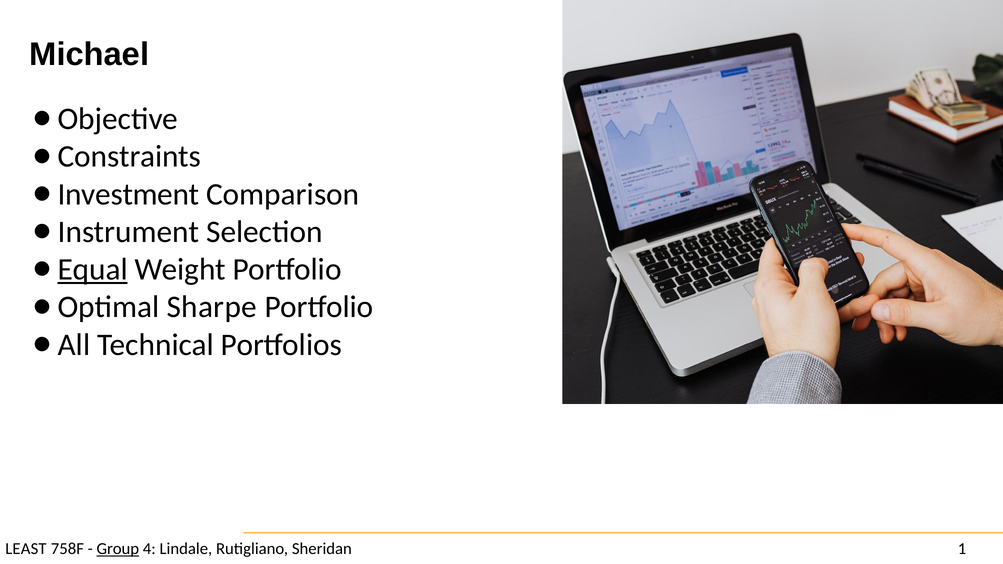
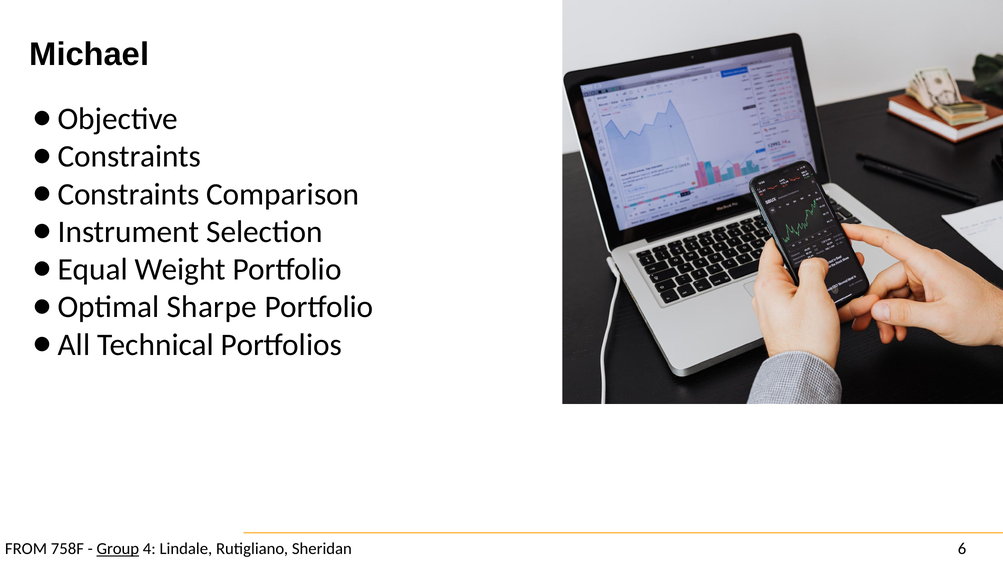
Investment at (129, 194): Investment -> Constraints
Equal underline: present -> none
LEAST: LEAST -> FROM
1: 1 -> 6
